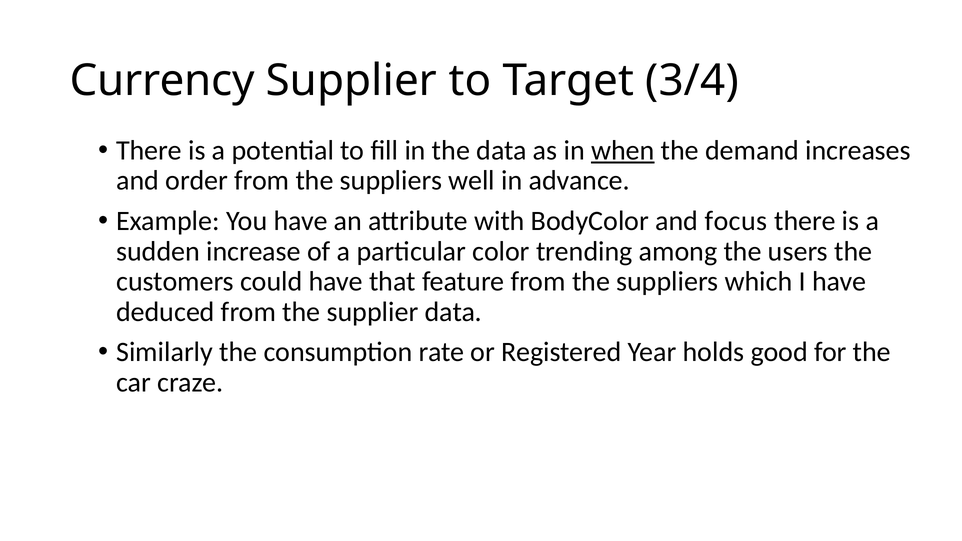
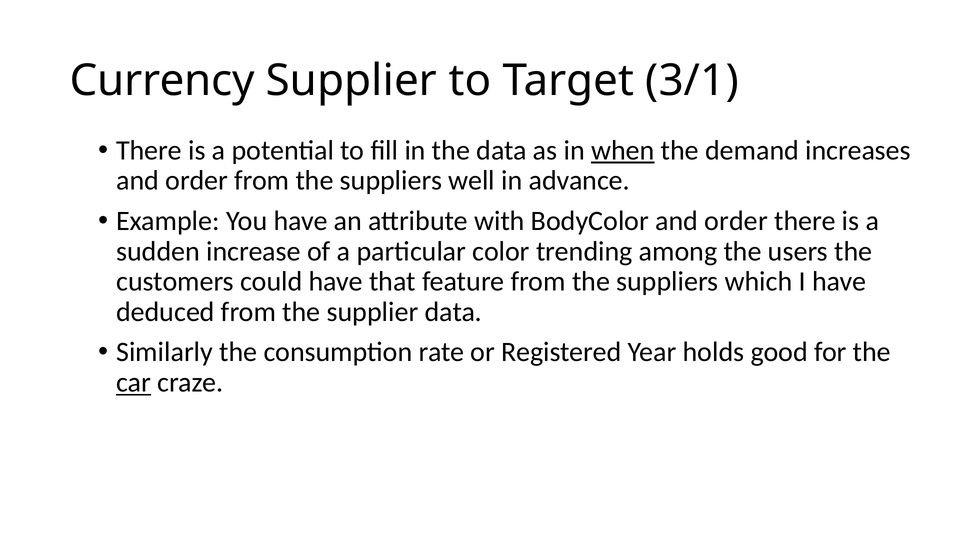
3/4: 3/4 -> 3/1
BodyColor and focus: focus -> order
car underline: none -> present
